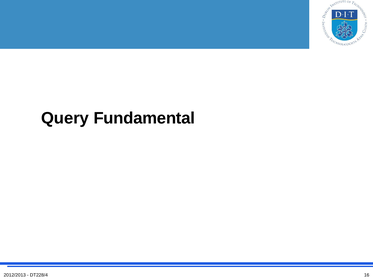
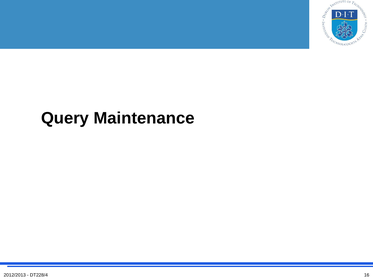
Fundamental: Fundamental -> Maintenance
